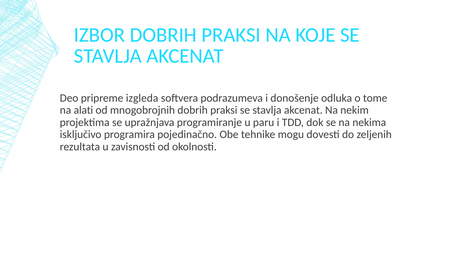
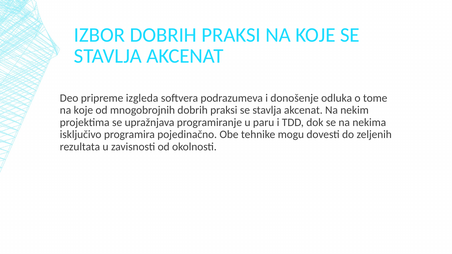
alati at (83, 110): alati -> koje
